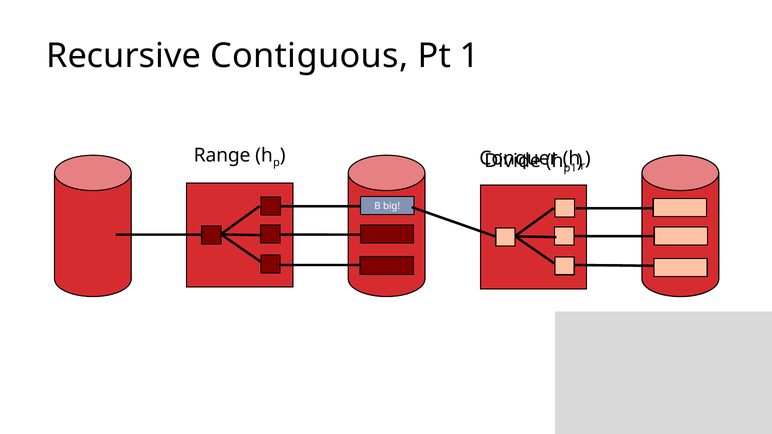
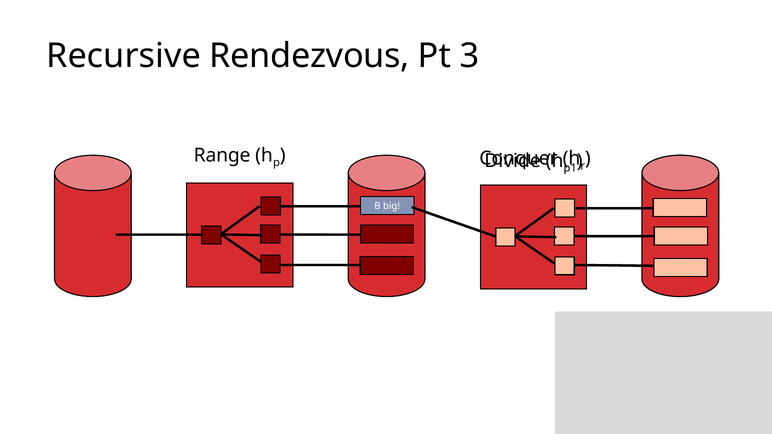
Contiguous: Contiguous -> Rendezvous
1: 1 -> 3
